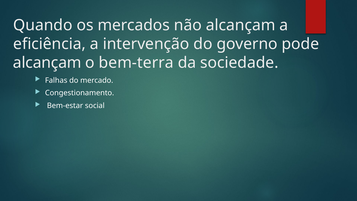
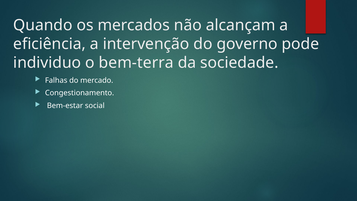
alcançam at (47, 63): alcançam -> individuo
